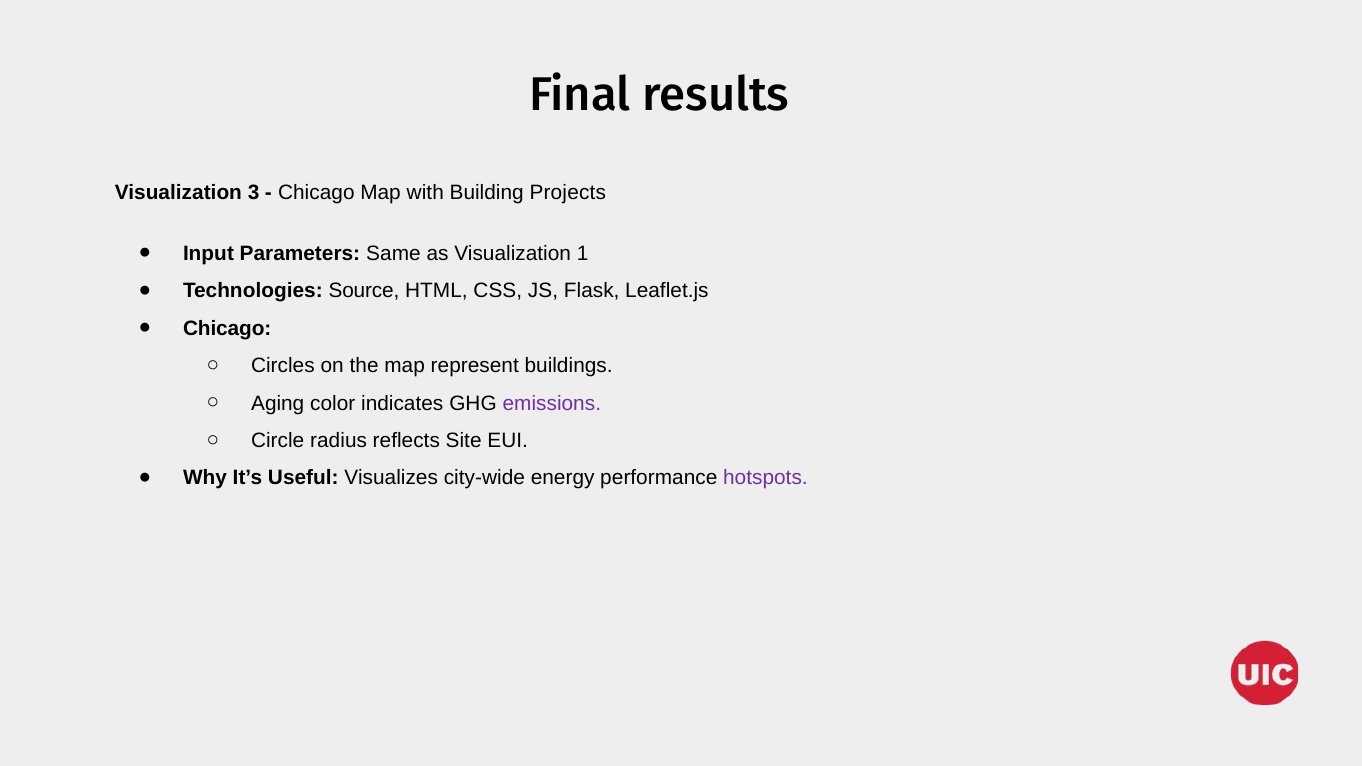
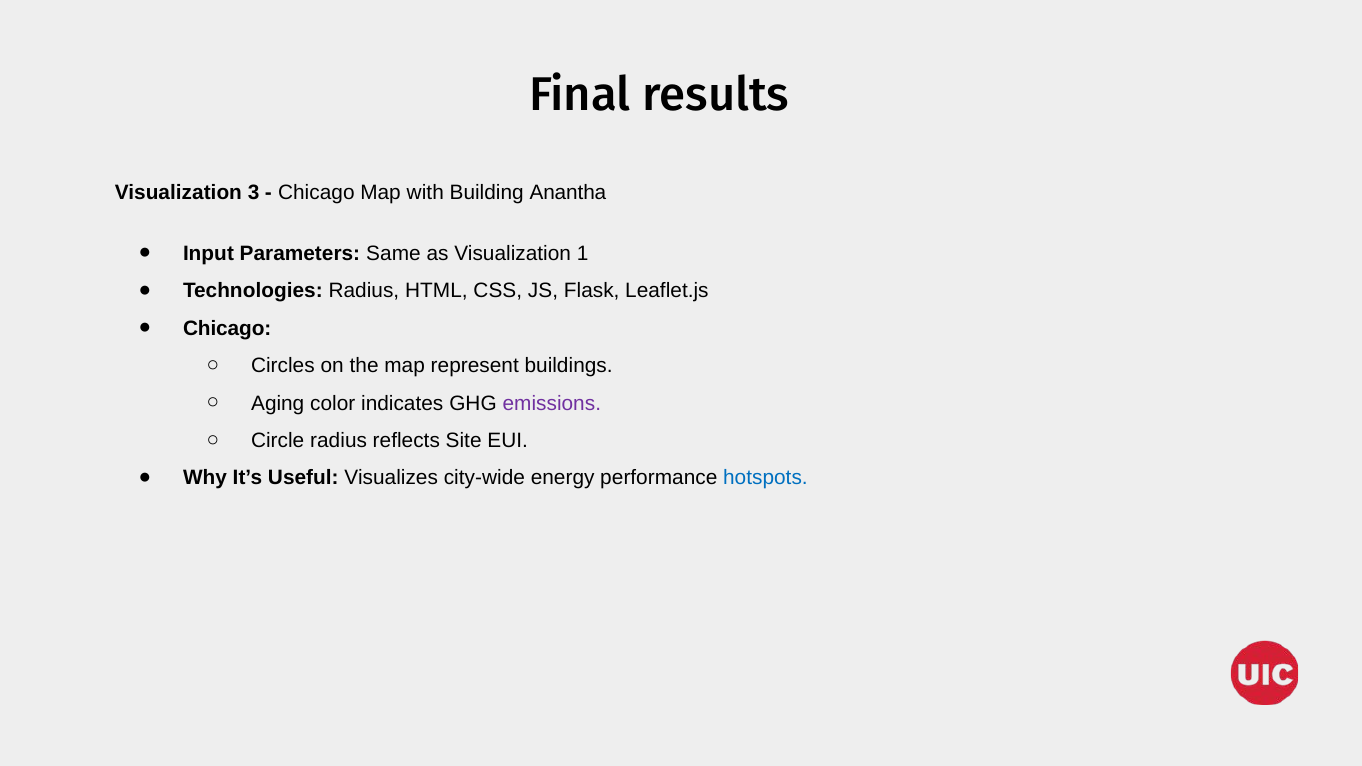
Projects: Projects -> Anantha
Technologies Source: Source -> Radius
hotspots colour: purple -> blue
